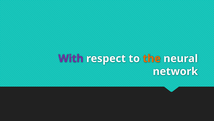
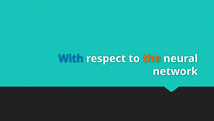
With colour: purple -> blue
